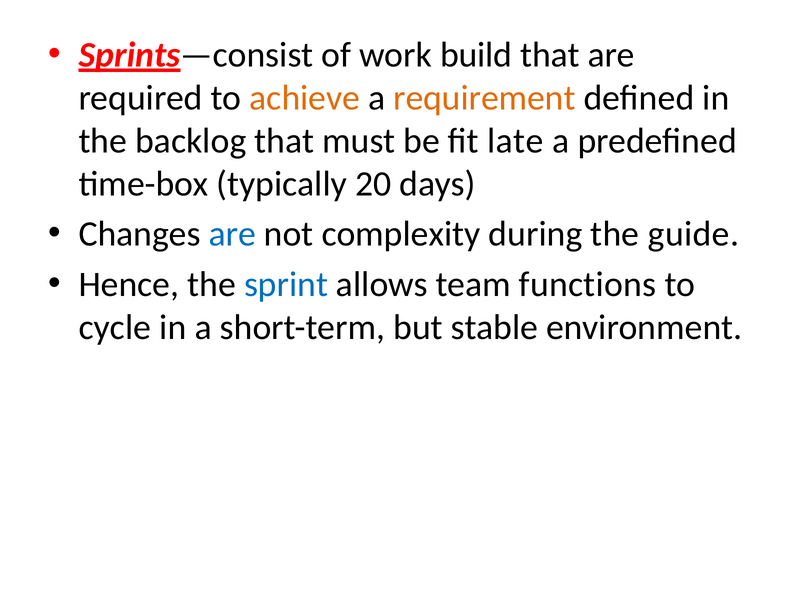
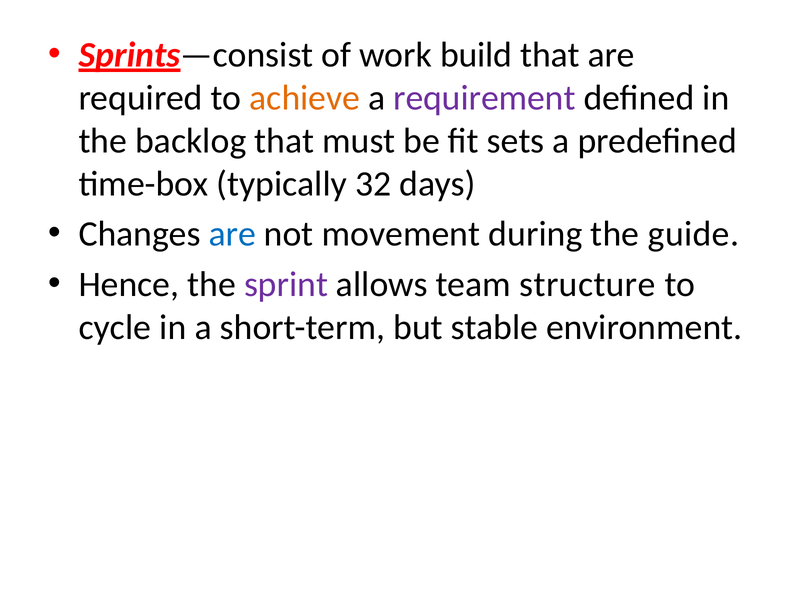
requirement colour: orange -> purple
late: late -> sets
20: 20 -> 32
complexity: complexity -> movement
sprint colour: blue -> purple
functions: functions -> structure
